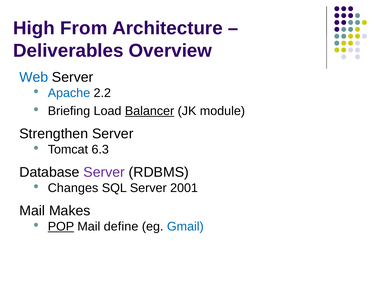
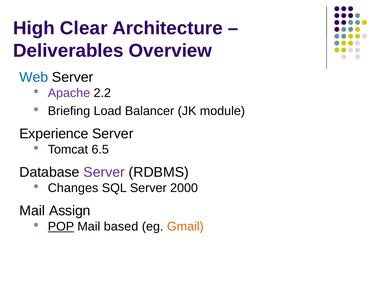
From: From -> Clear
Apache colour: blue -> purple
Balancer underline: present -> none
Strengthen: Strengthen -> Experience
6.3: 6.3 -> 6.5
2001: 2001 -> 2000
Makes: Makes -> Assign
define: define -> based
Gmail colour: blue -> orange
